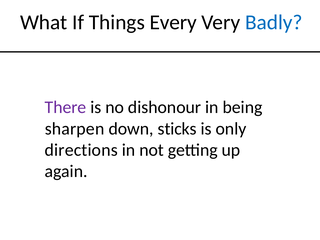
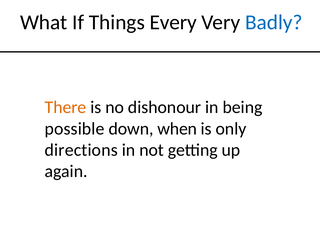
There colour: purple -> orange
sharpen: sharpen -> possible
sticks: sticks -> when
